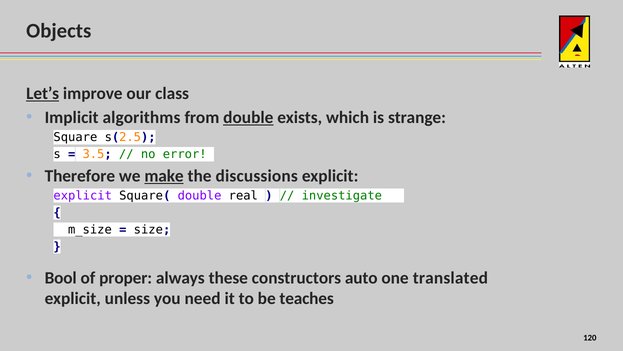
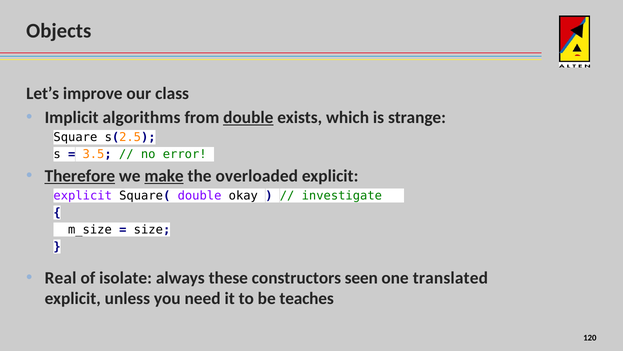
Let’s underline: present -> none
Therefore underline: none -> present
discussions: discussions -> overloaded
real: real -> okay
Bool: Bool -> Real
proper: proper -> isolate
auto: auto -> seen
